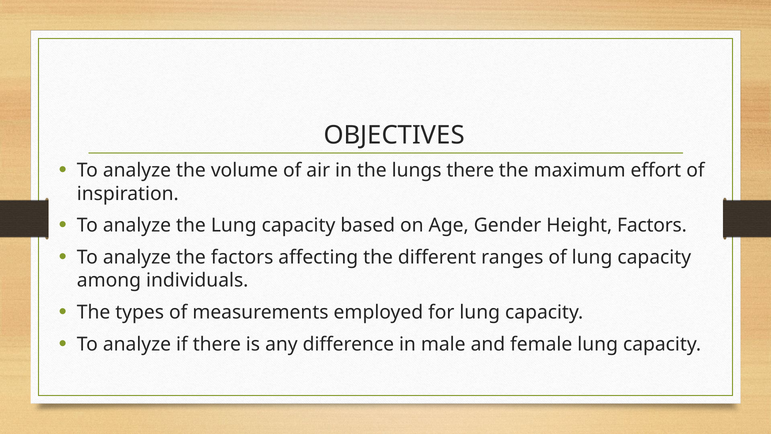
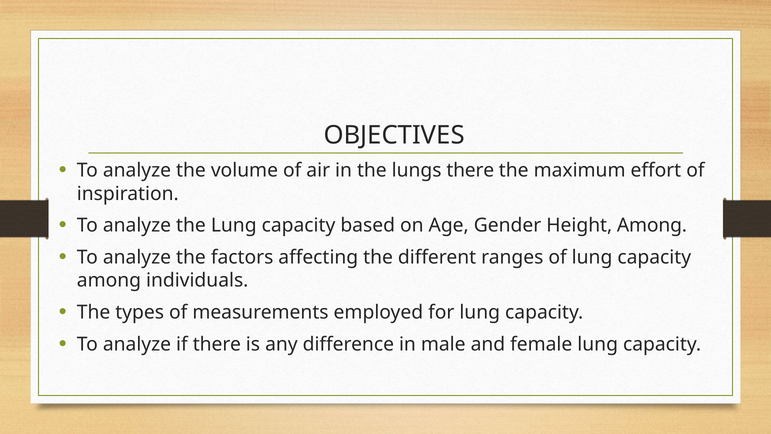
Height Factors: Factors -> Among
